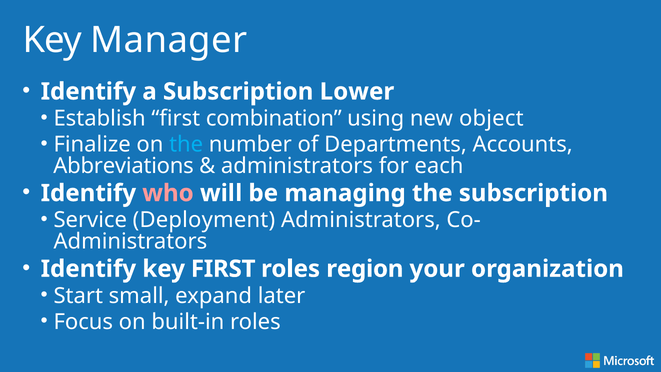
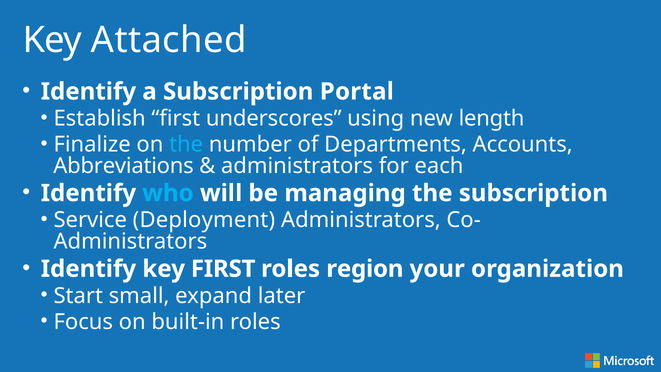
Manager: Manager -> Attached
Lower: Lower -> Portal
combination: combination -> underscores
object: object -> length
who colour: pink -> light blue
